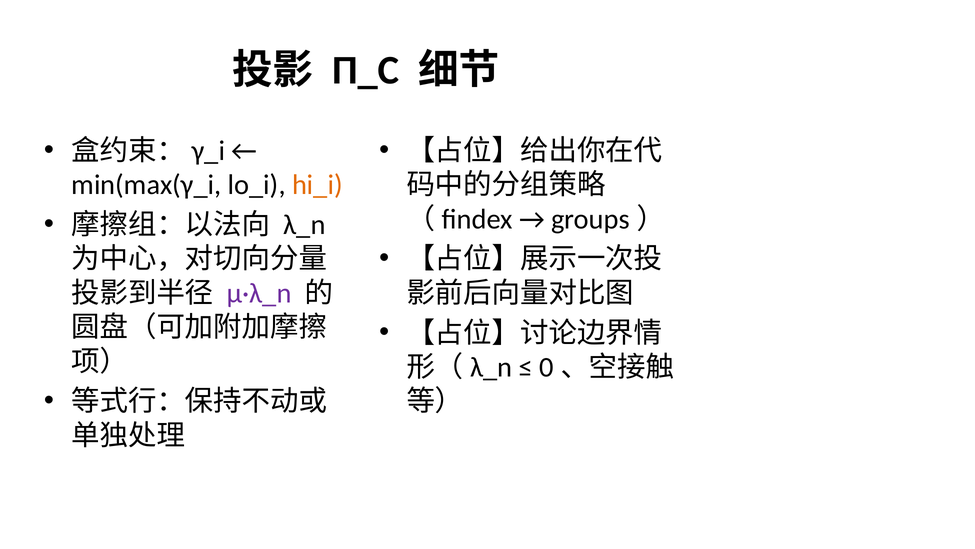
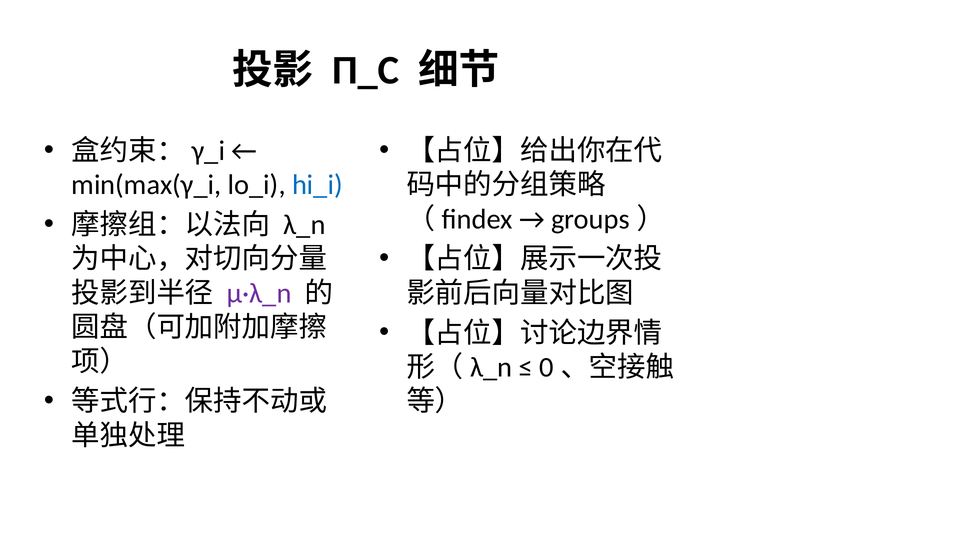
hi_i colour: orange -> blue
